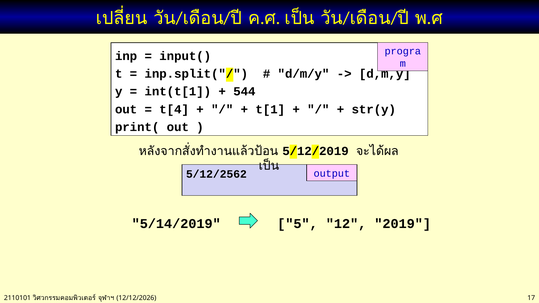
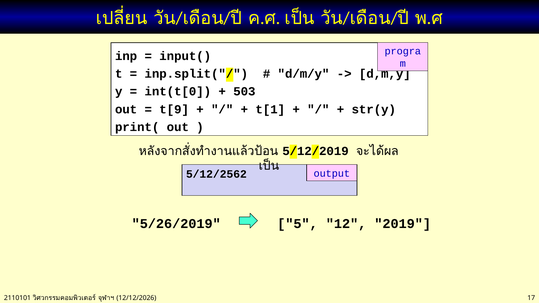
int(t[1: int(t[1 -> int(t[0
544: 544 -> 503
t[4: t[4 -> t[9
5/14/2019: 5/14/2019 -> 5/26/2019
